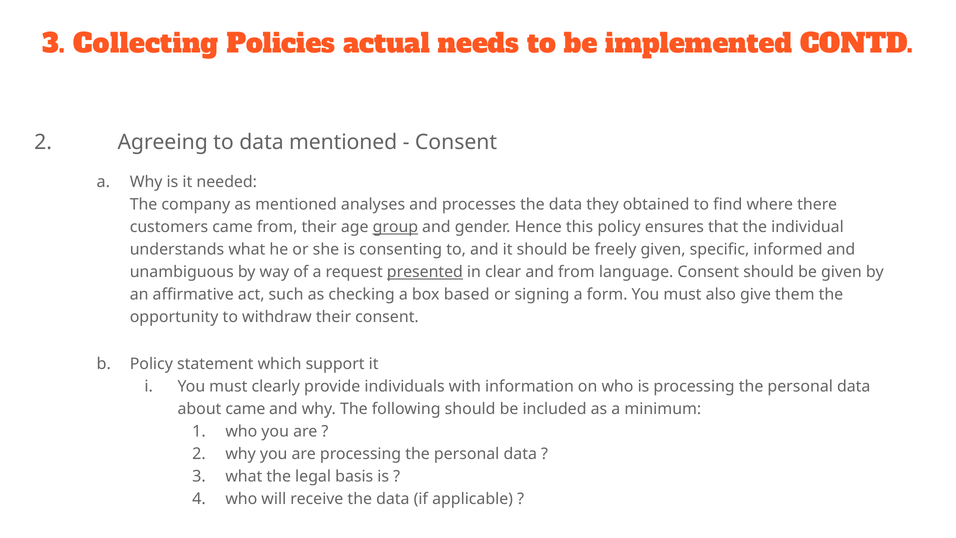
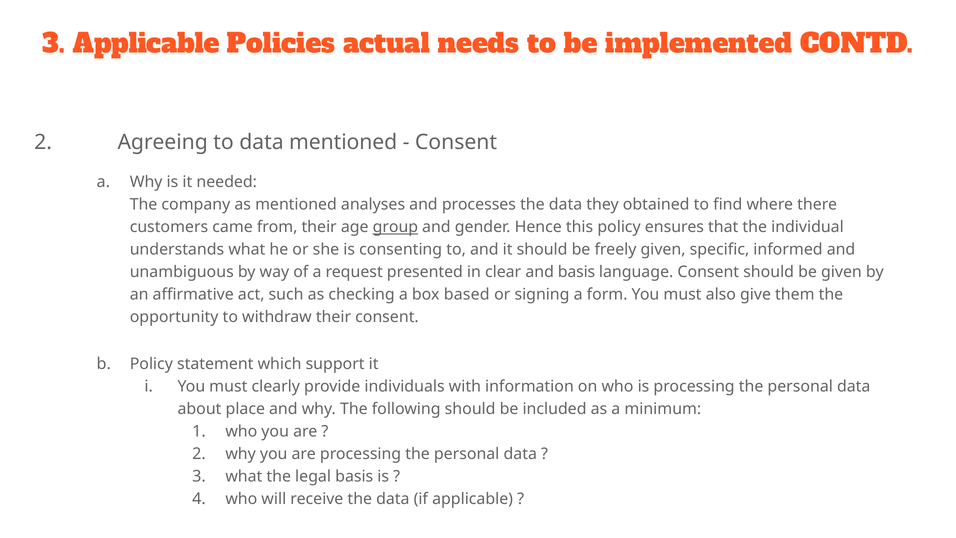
3 Collecting: Collecting -> Applicable
presented underline: present -> none
and from: from -> basis
about came: came -> place
